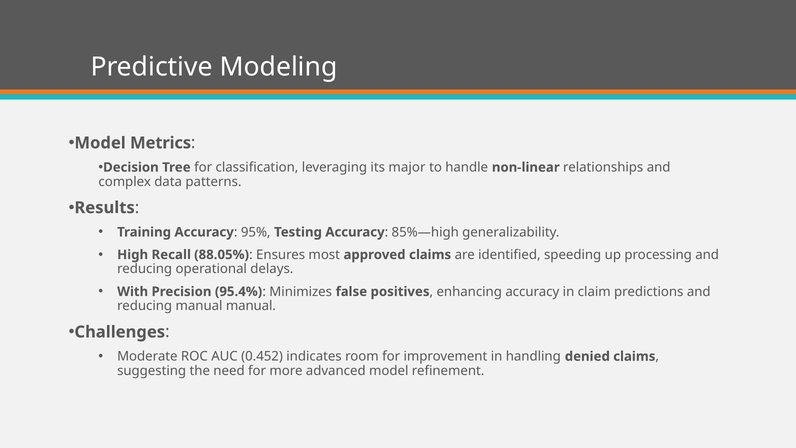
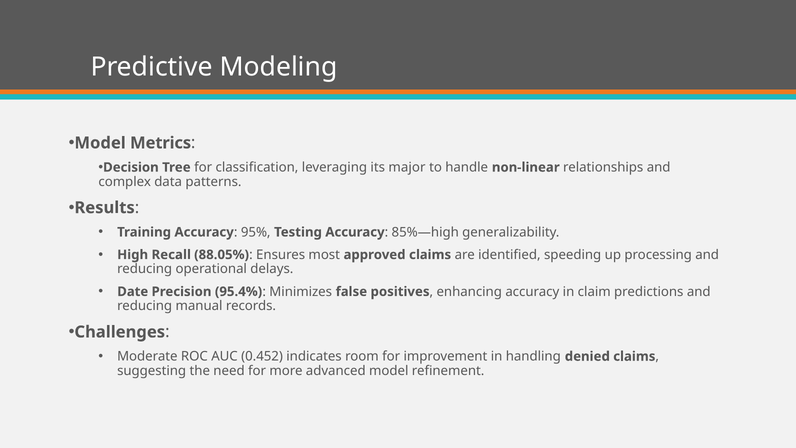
With: With -> Date
manual manual: manual -> records
